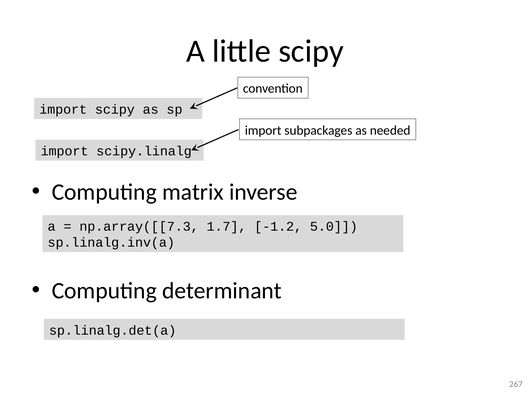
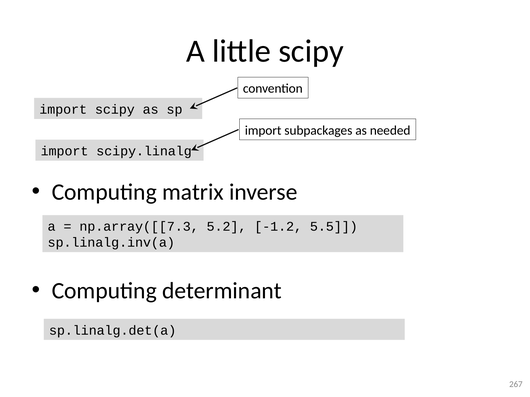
1.7: 1.7 -> 5.2
5.0: 5.0 -> 5.5
